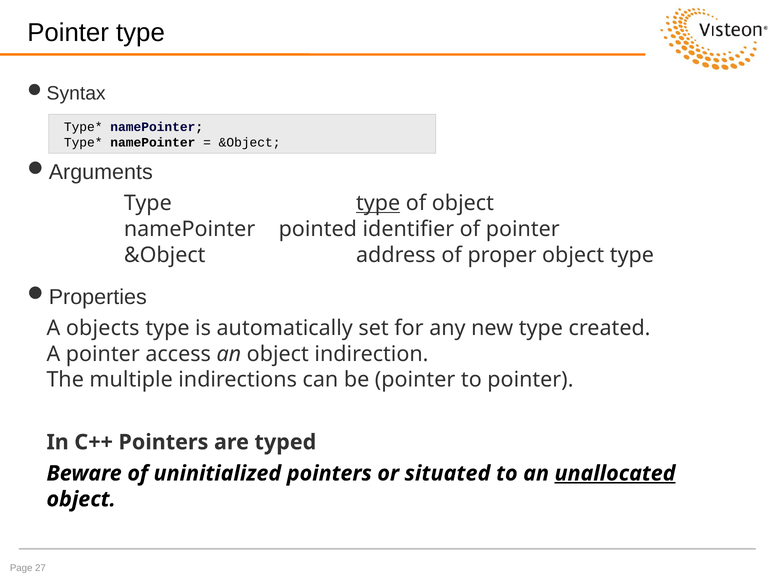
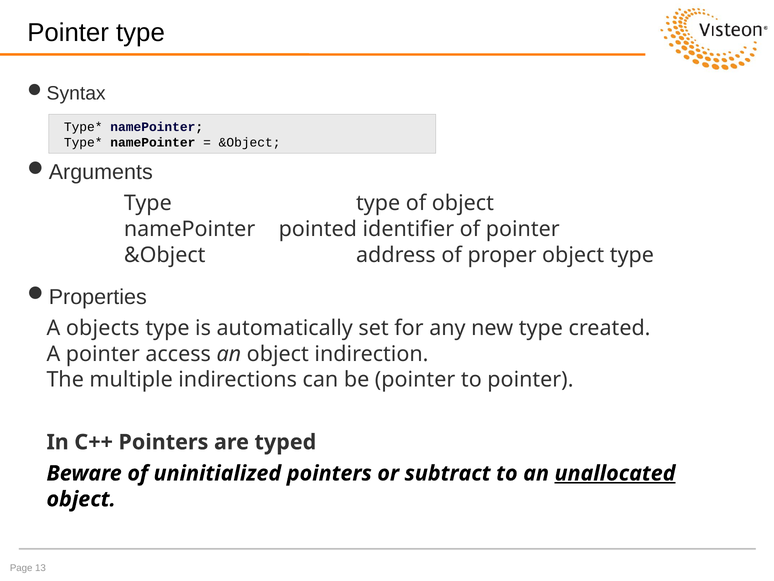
type at (378, 203) underline: present -> none
situated: situated -> subtract
27: 27 -> 13
